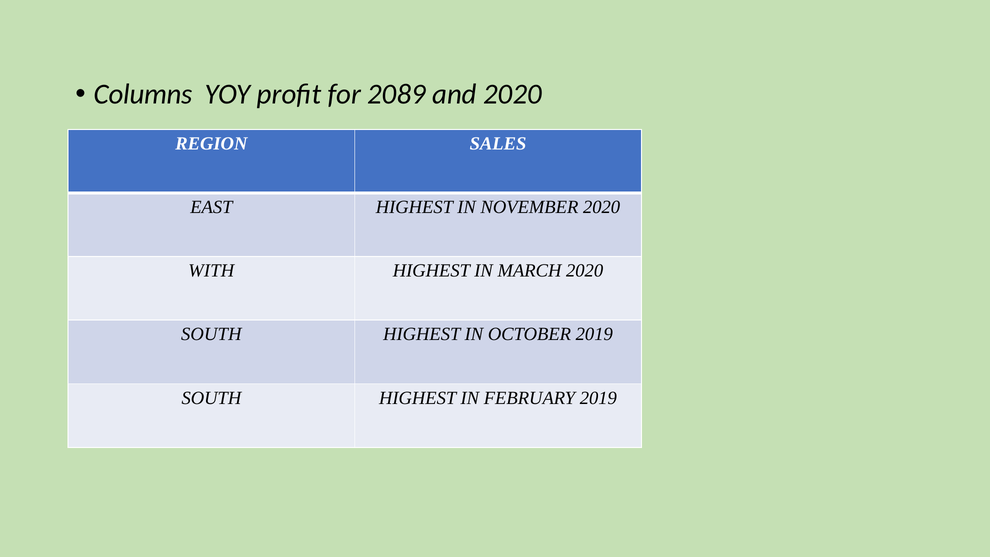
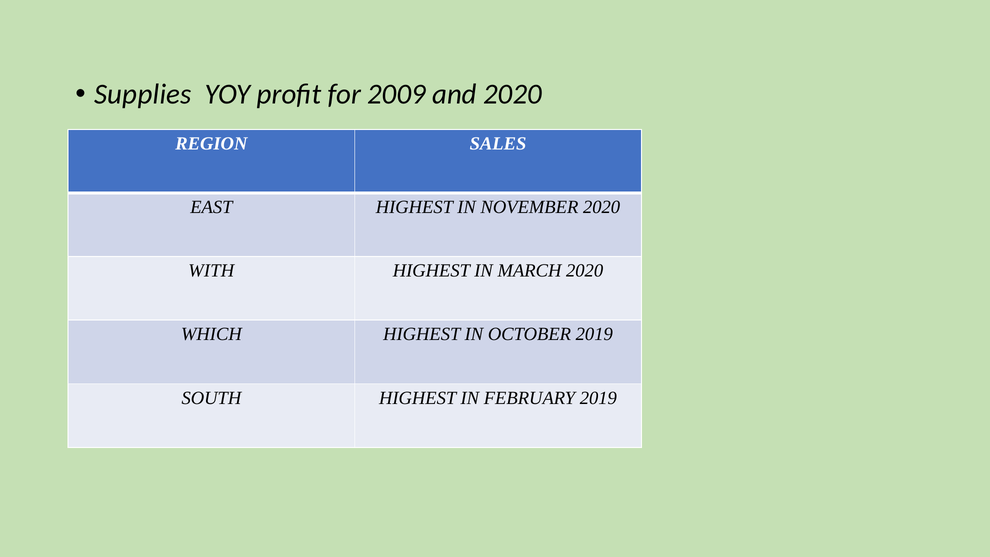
Columns: Columns -> Supplies
2089: 2089 -> 2009
SOUTH at (211, 334): SOUTH -> WHICH
